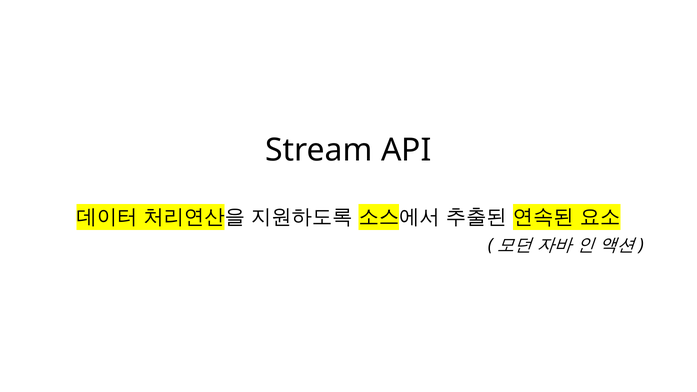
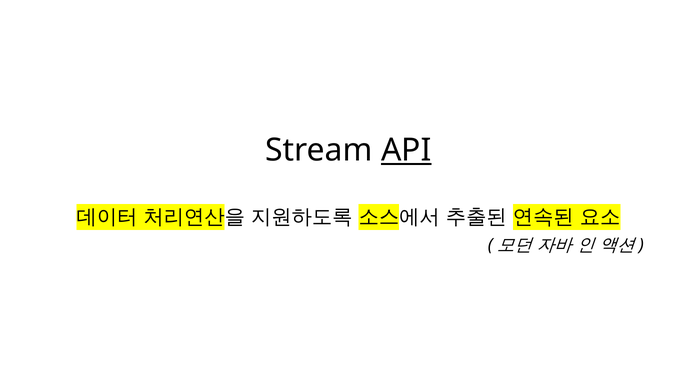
API underline: none -> present
